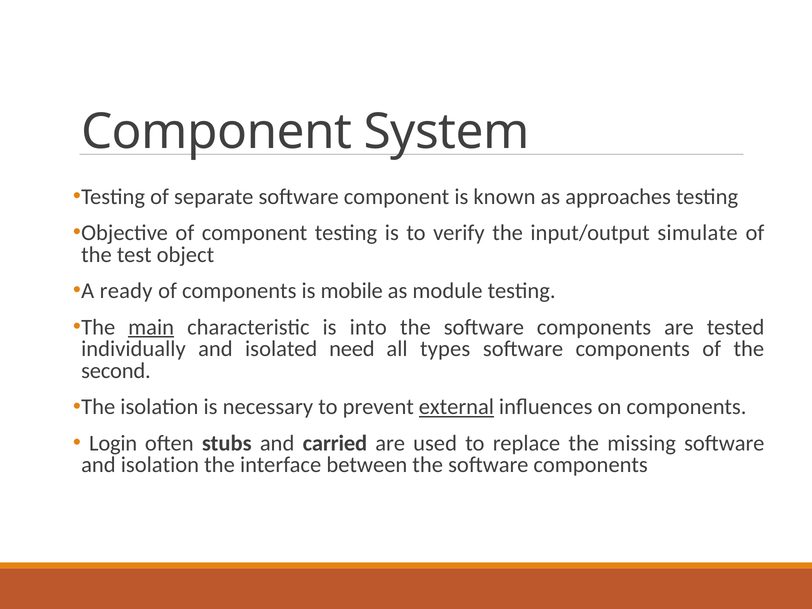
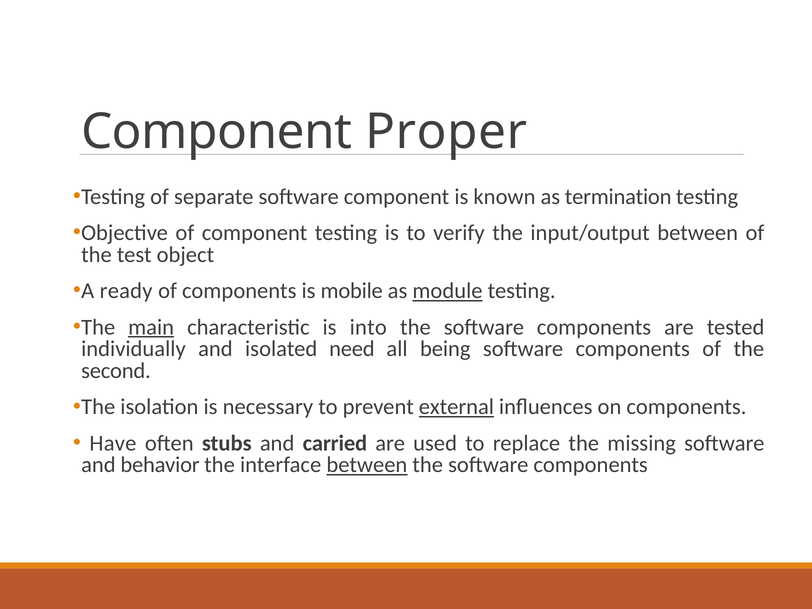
System: System -> Proper
approaches: approaches -> termination
input/output simulate: simulate -> between
module underline: none -> present
types: types -> being
Login: Login -> Have
and isolation: isolation -> behavior
between at (367, 465) underline: none -> present
